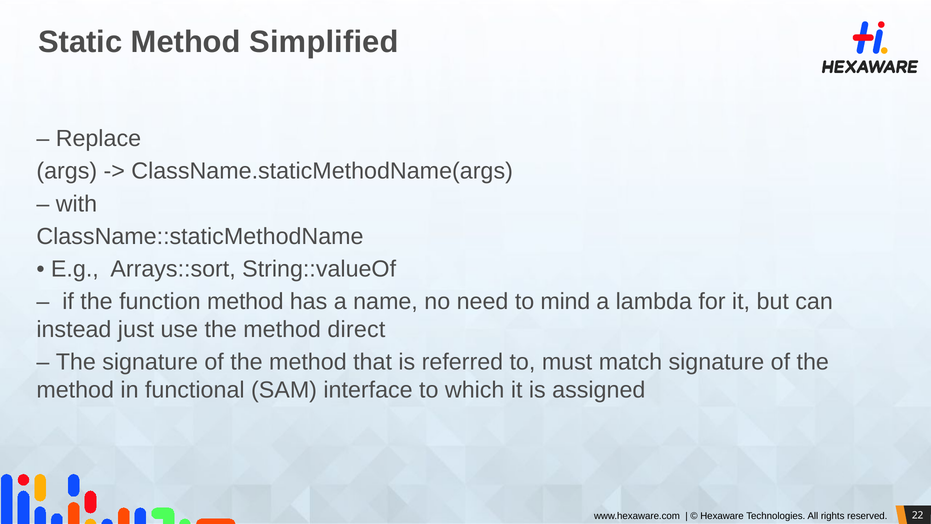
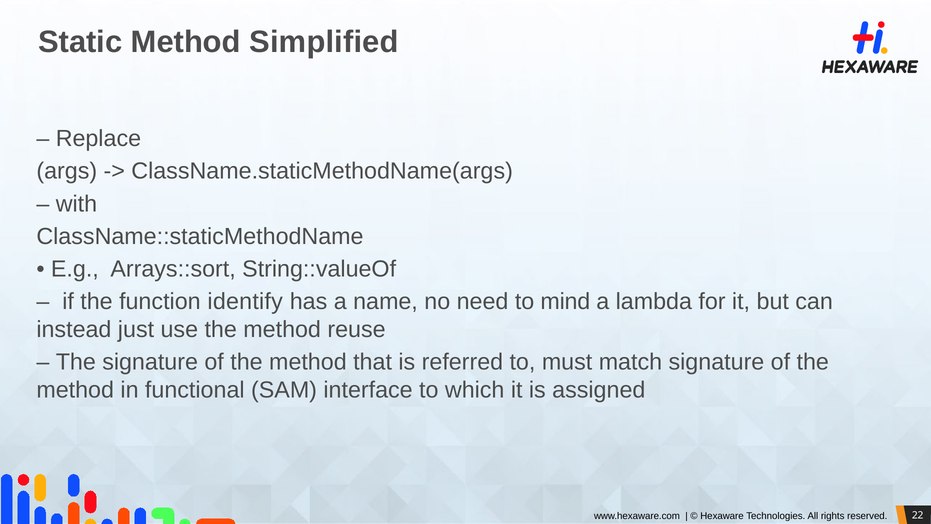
function method: method -> identify
direct: direct -> reuse
